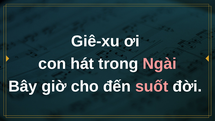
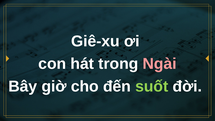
suốt colour: pink -> light green
